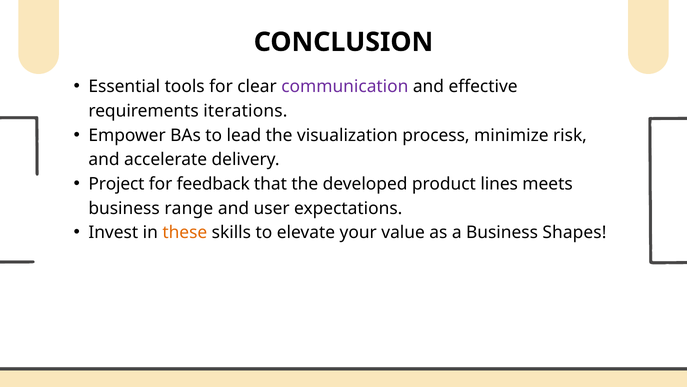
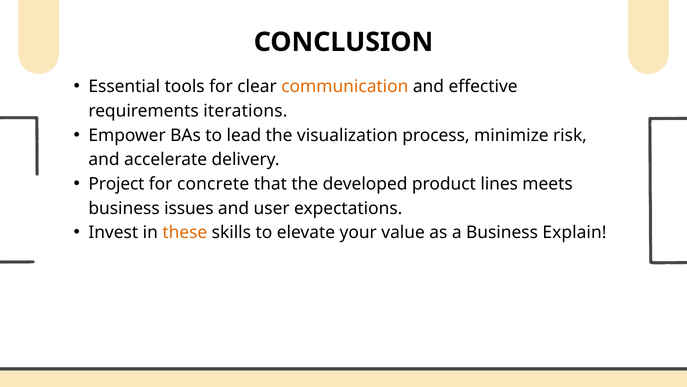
communication colour: purple -> orange
feedback: feedback -> concrete
range: range -> issues
Shapes: Shapes -> Explain
